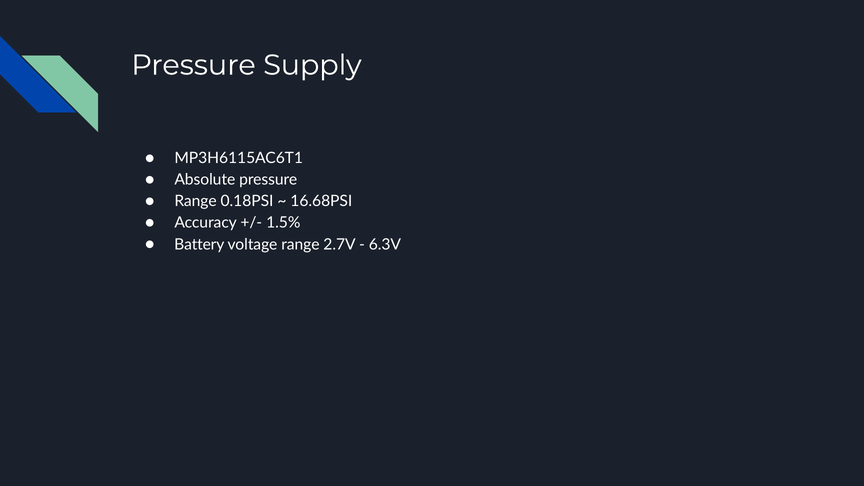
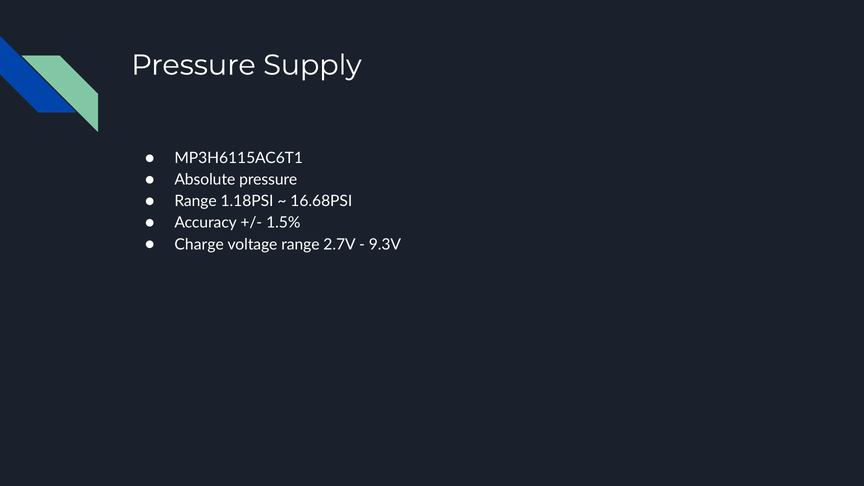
0.18PSI: 0.18PSI -> 1.18PSI
Battery: Battery -> Charge
6.3V: 6.3V -> 9.3V
